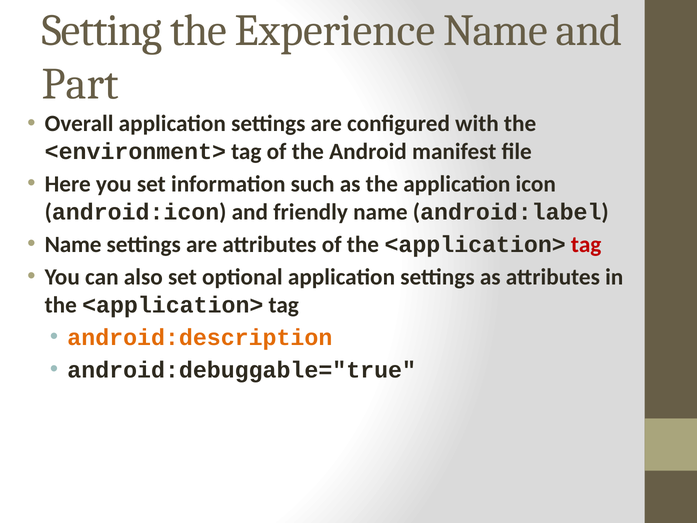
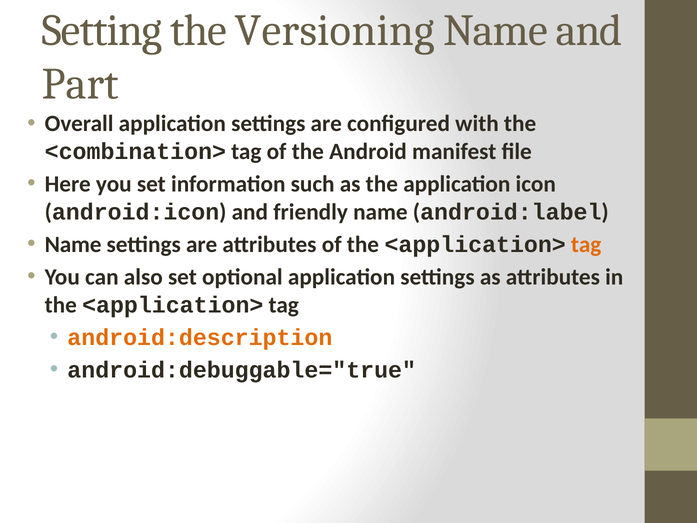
Experience: Experience -> Versioning
<environment>: <environment> -> <combination>
tag at (586, 244) colour: red -> orange
